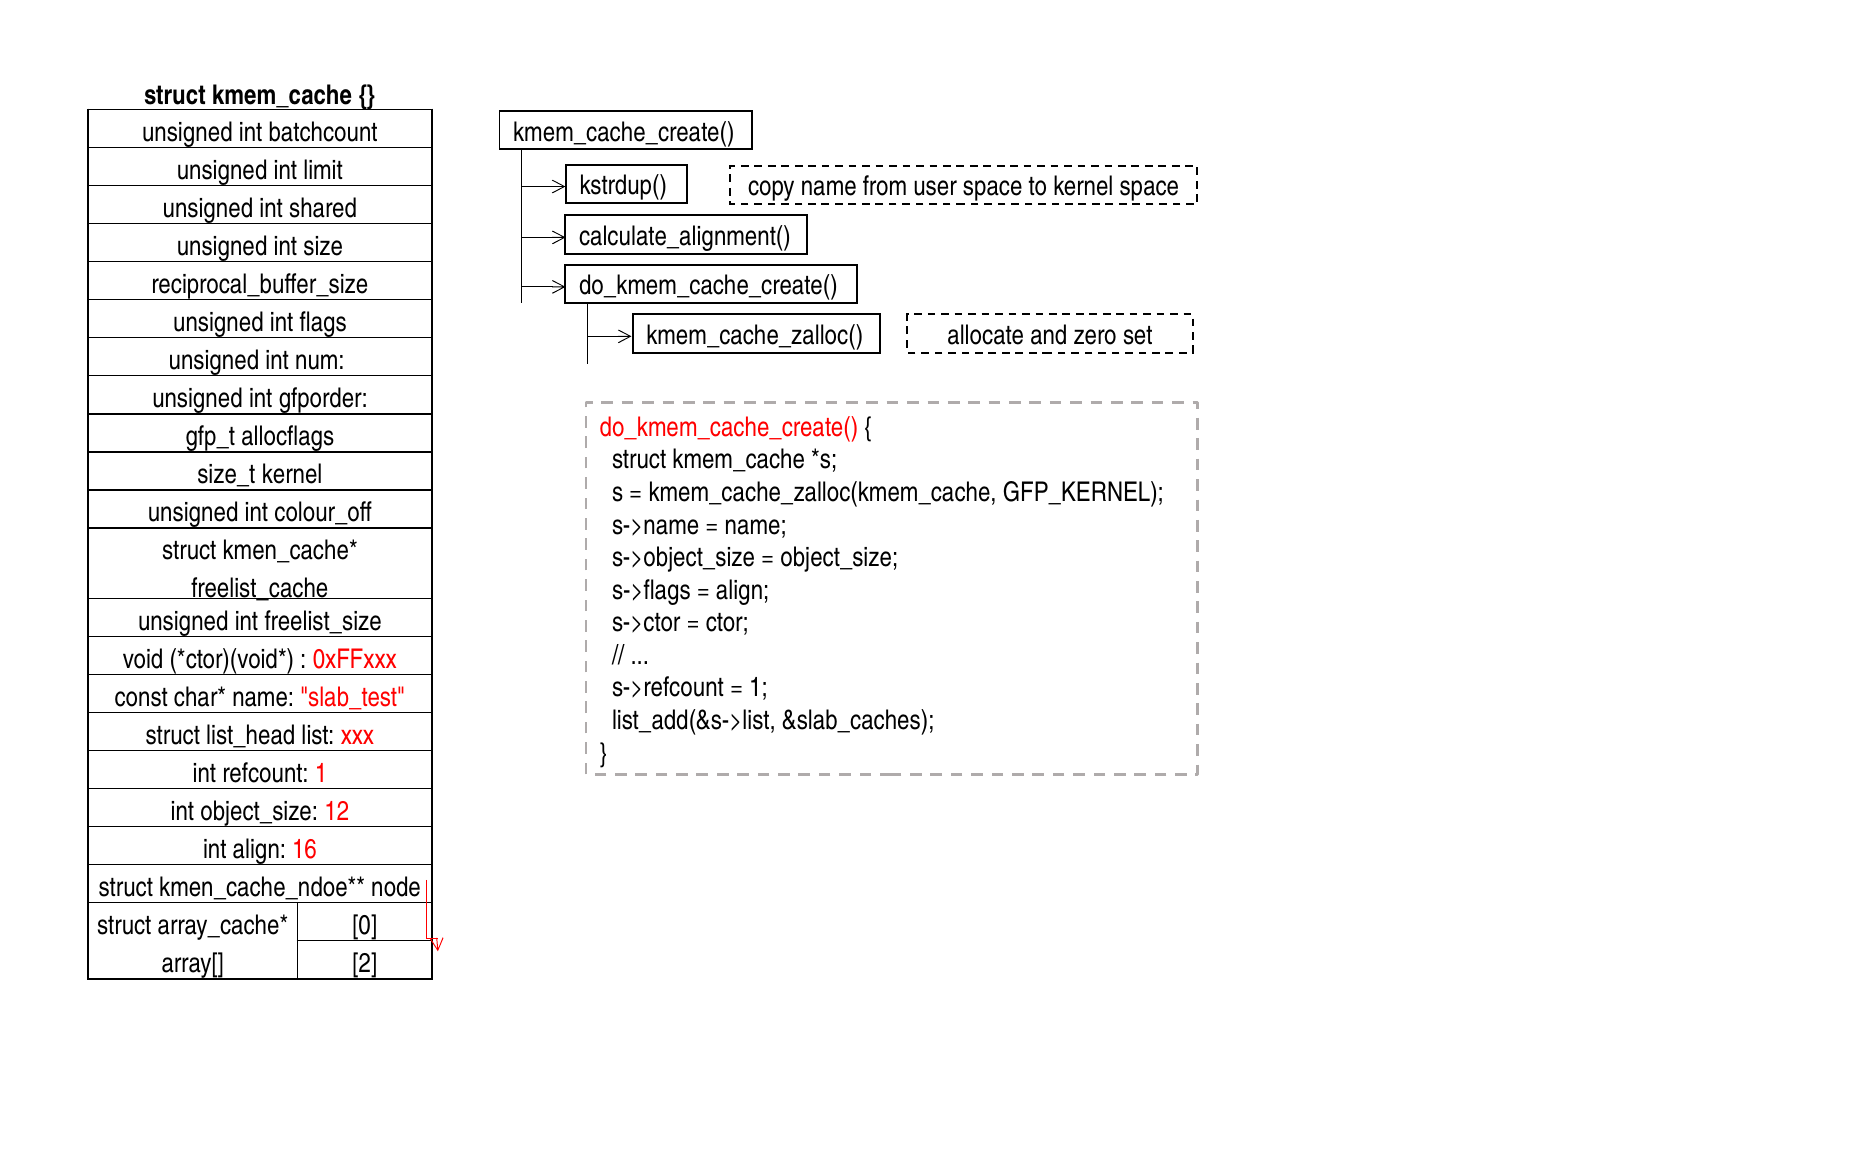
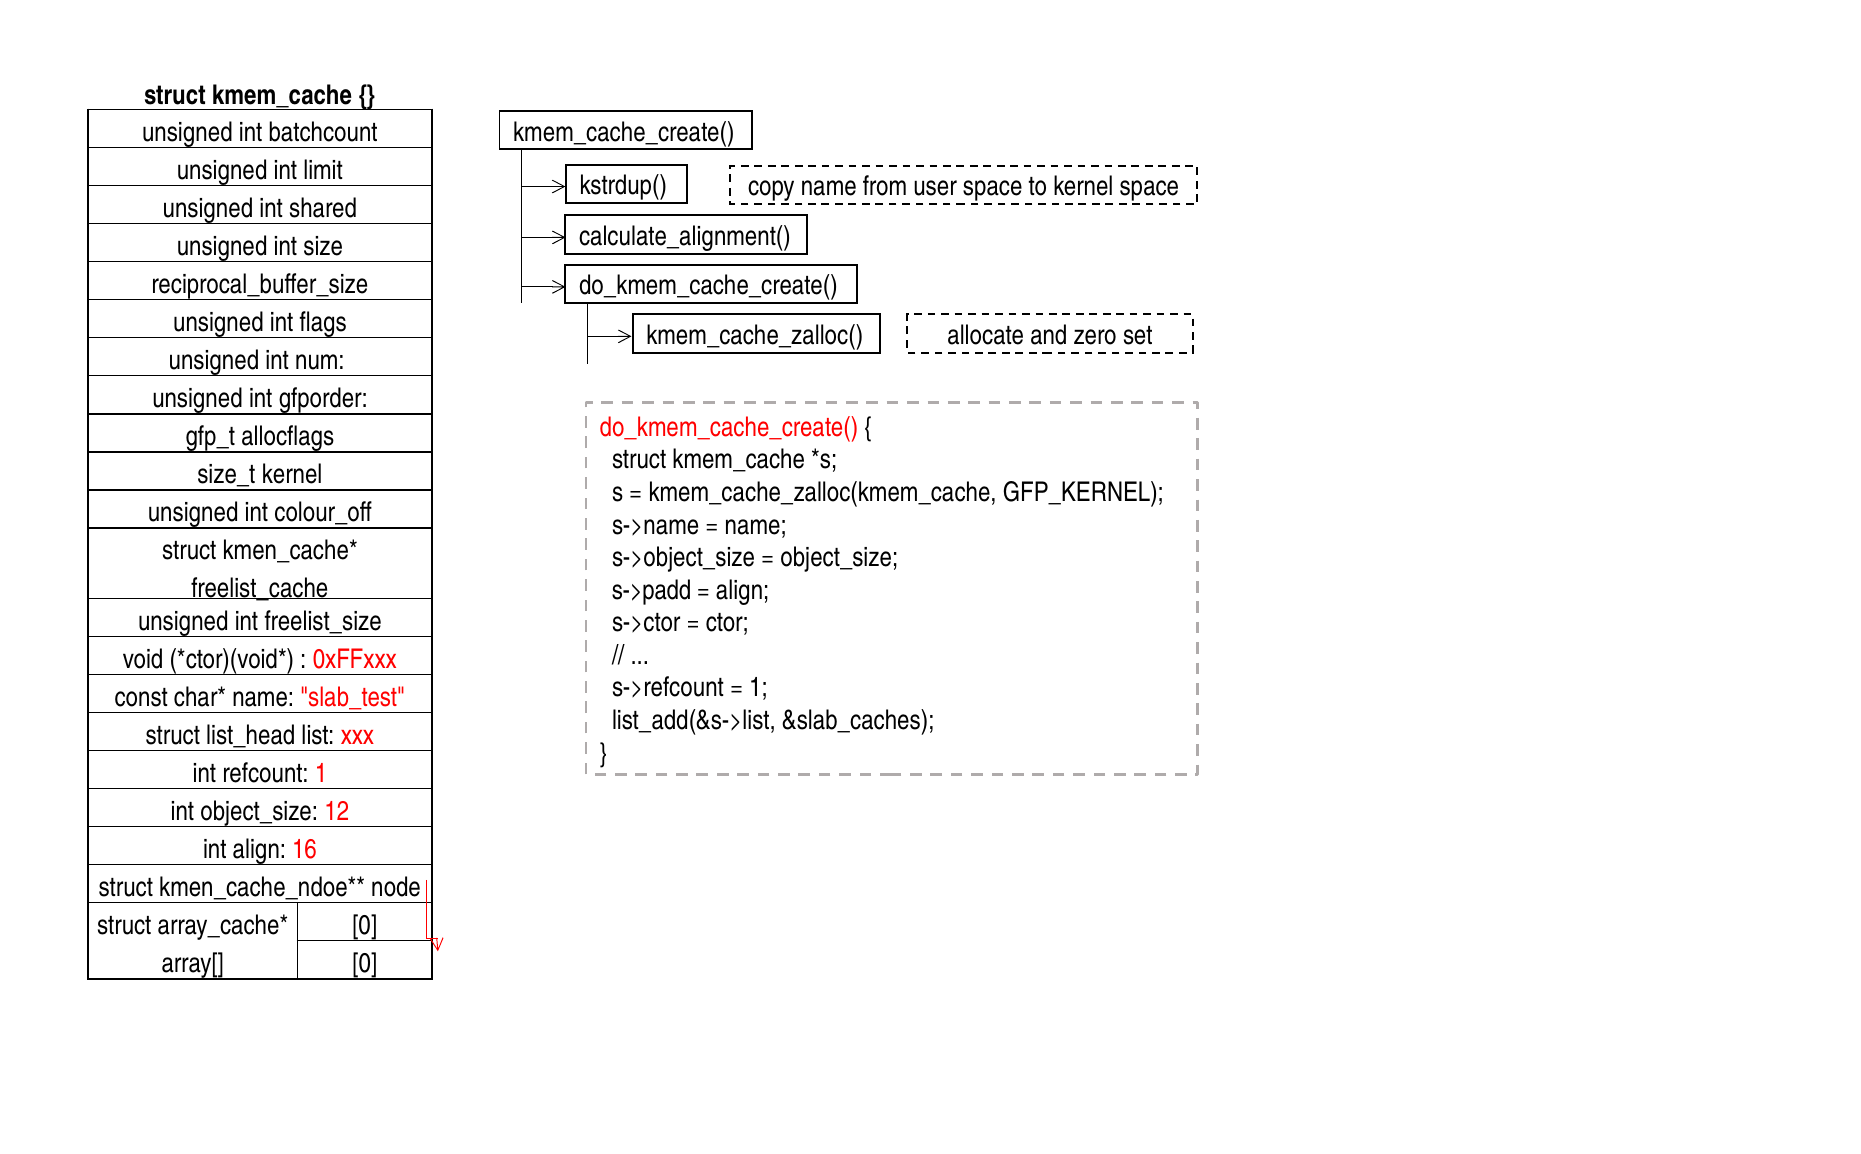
s->flags: s->flags -> s->padd
2 at (365, 964): 2 -> 0
